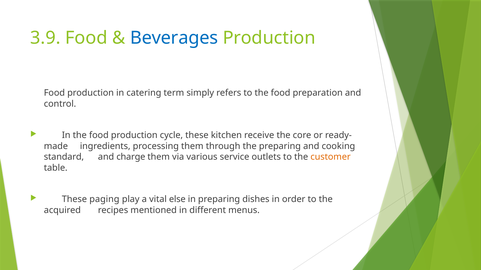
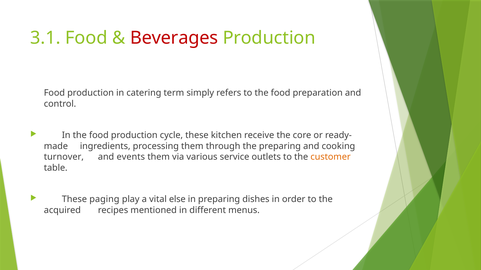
3.9: 3.9 -> 3.1
Beverages colour: blue -> red
standard: standard -> turnover
charge: charge -> events
